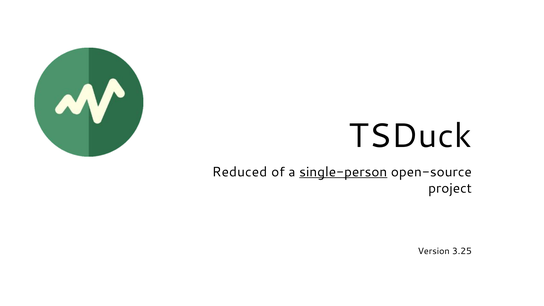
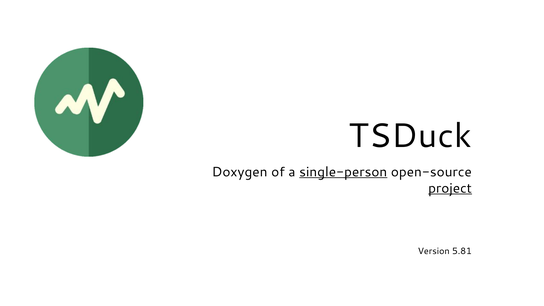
Reduced: Reduced -> Doxygen
project underline: none -> present
3.25: 3.25 -> 5.81
